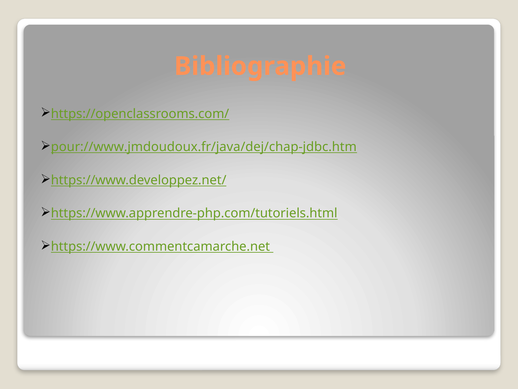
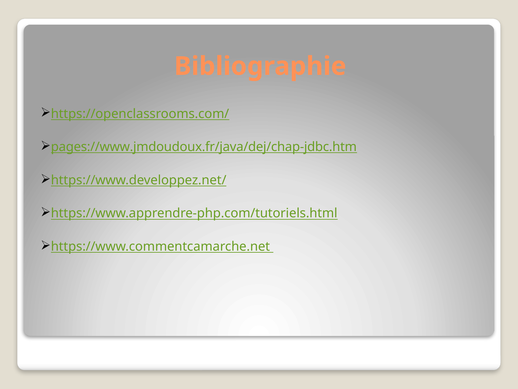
pour://www.jmdoudoux.fr/java/dej/chap-jdbc.htm: pour://www.jmdoudoux.fr/java/dej/chap-jdbc.htm -> pages://www.jmdoudoux.fr/java/dej/chap-jdbc.htm
